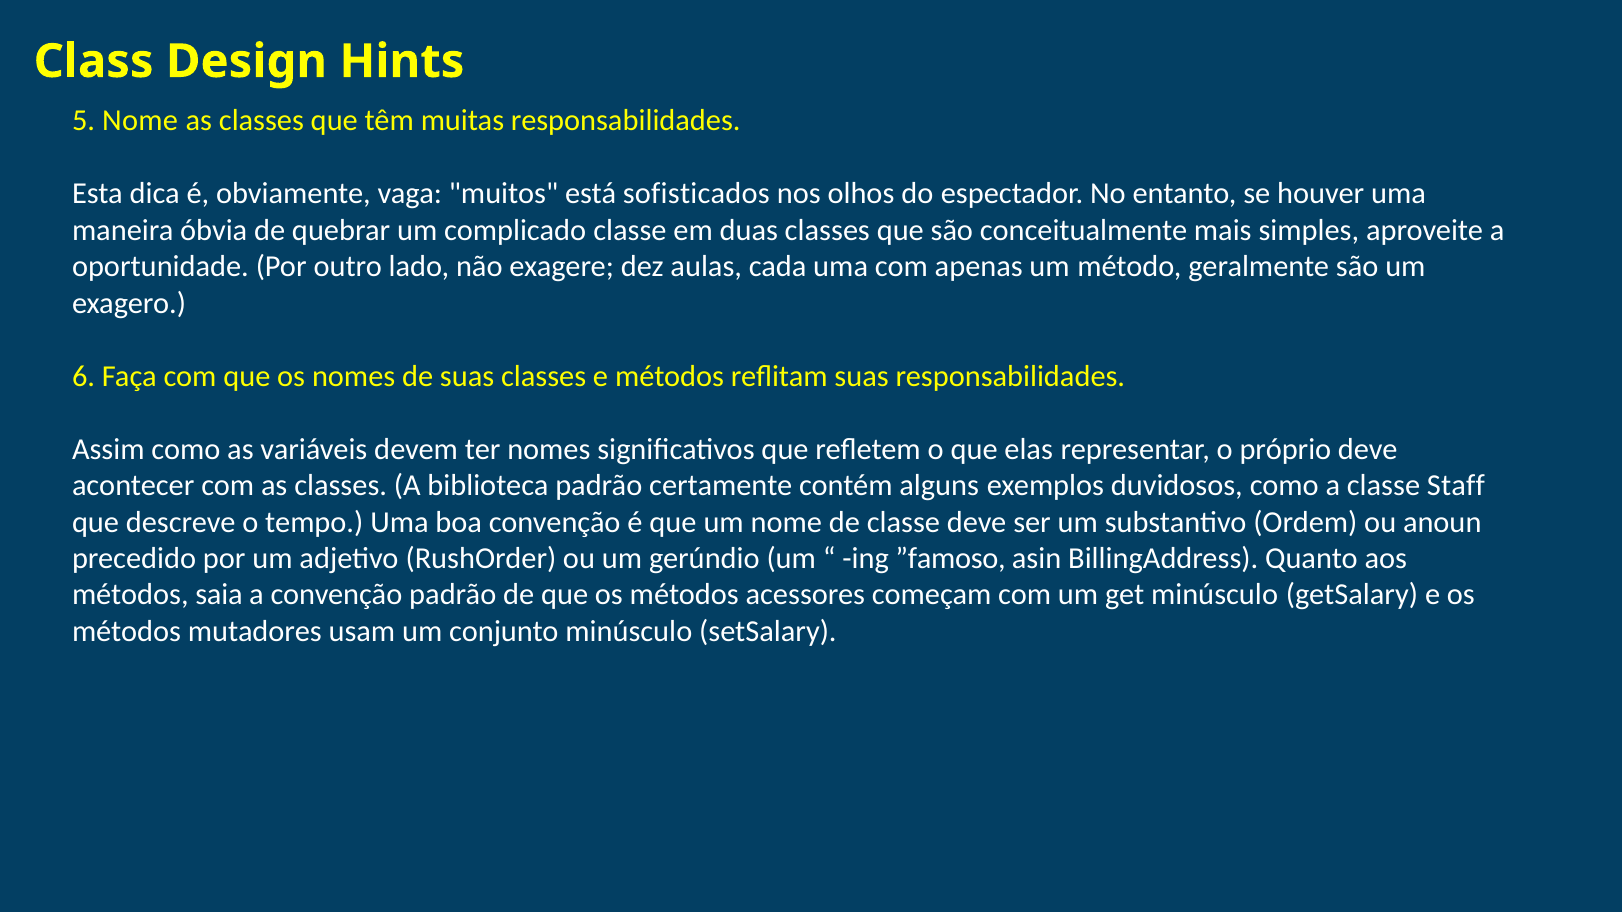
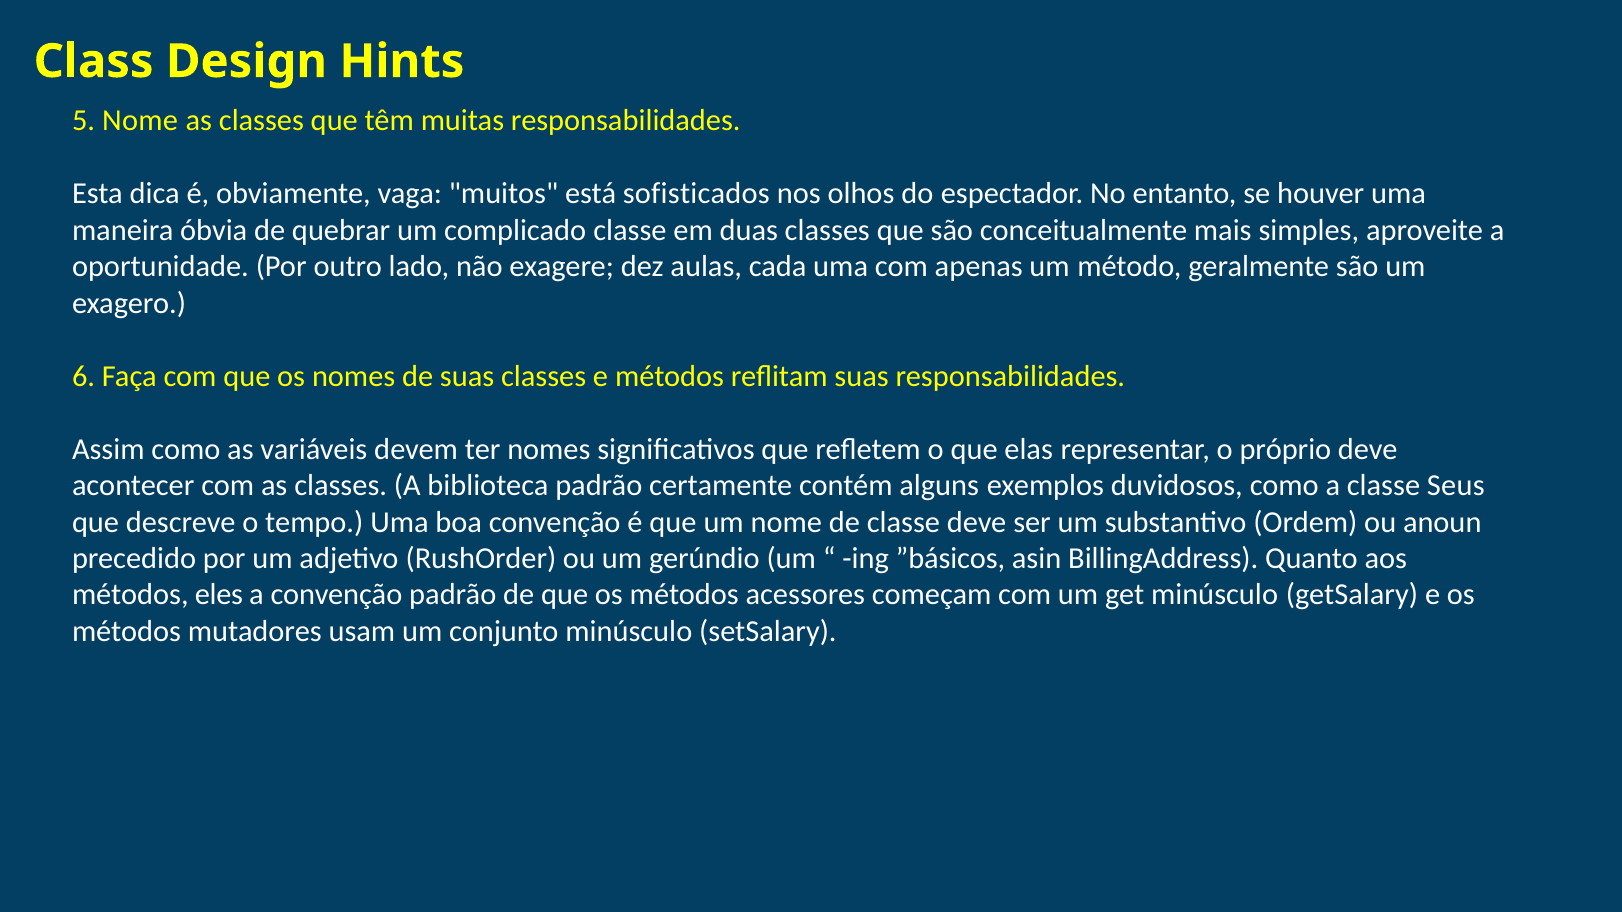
Staff: Staff -> Seus
”famoso: ”famoso -> ”básicos
saia: saia -> eles
